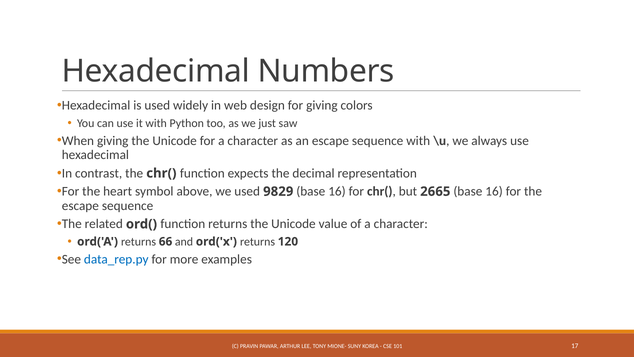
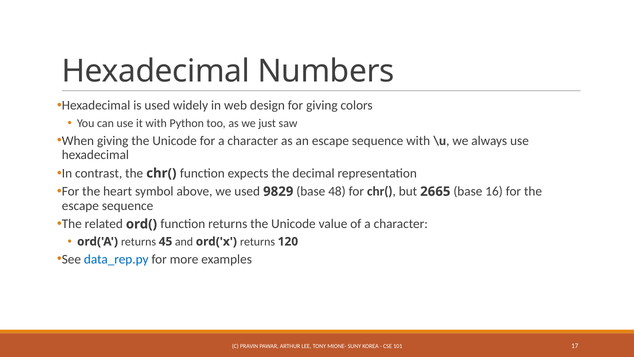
9829 base 16: 16 -> 48
66: 66 -> 45
